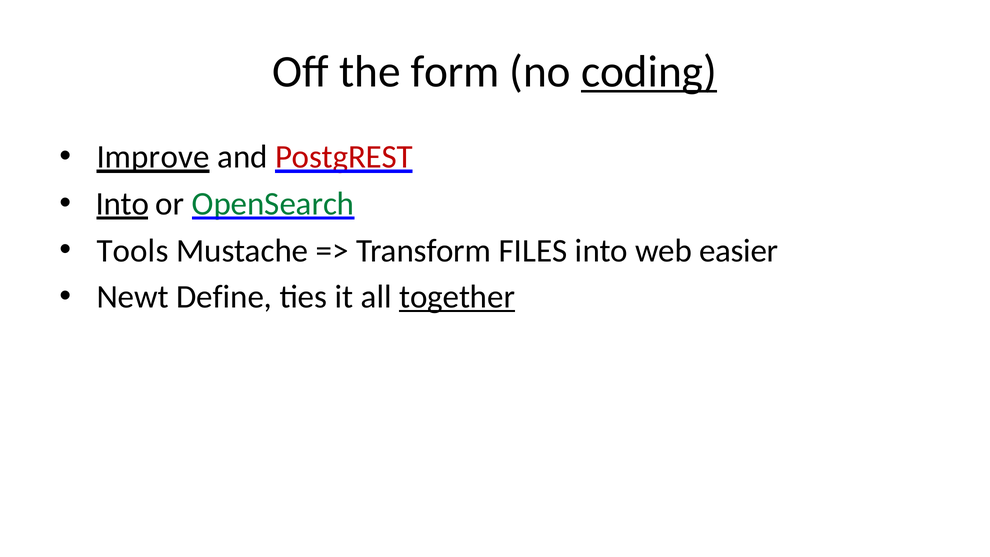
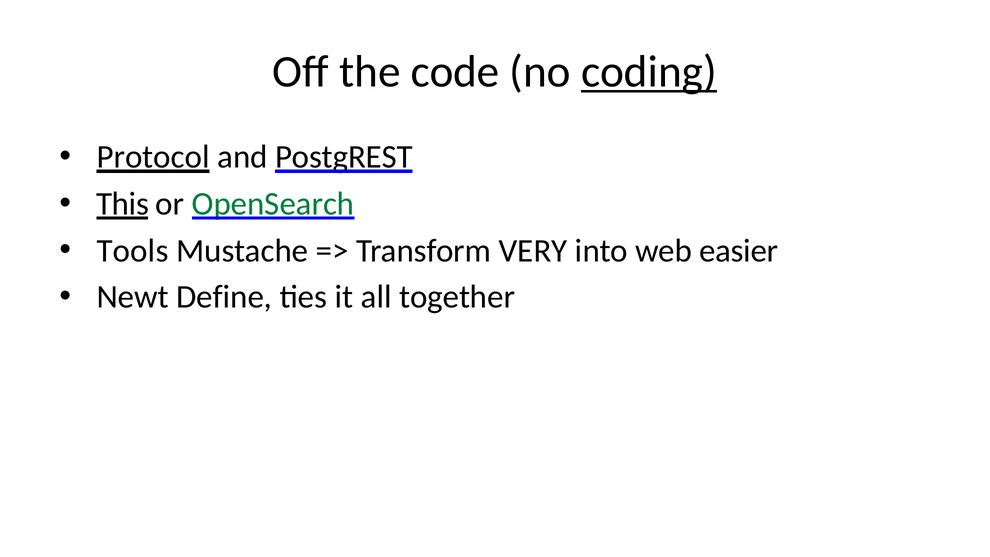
form: form -> code
Improve: Improve -> Protocol
PostgREST colour: red -> black
Into at (122, 204): Into -> This
FILES: FILES -> VERY
together underline: present -> none
